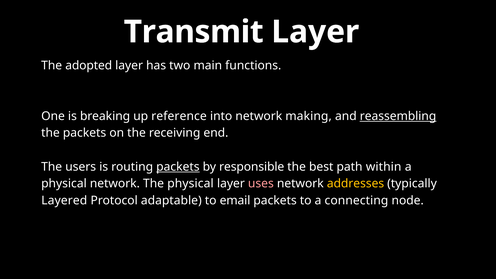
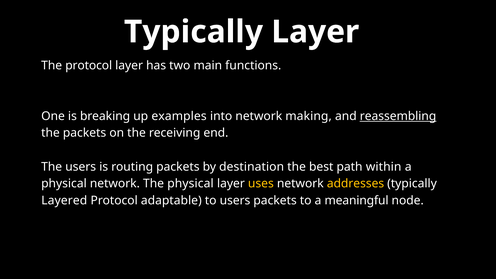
Transmit at (194, 32): Transmit -> Typically
The adopted: adopted -> protocol
reference: reference -> examples
packets at (178, 167) underline: present -> none
responsible: responsible -> destination
uses colour: pink -> yellow
to email: email -> users
connecting: connecting -> meaningful
